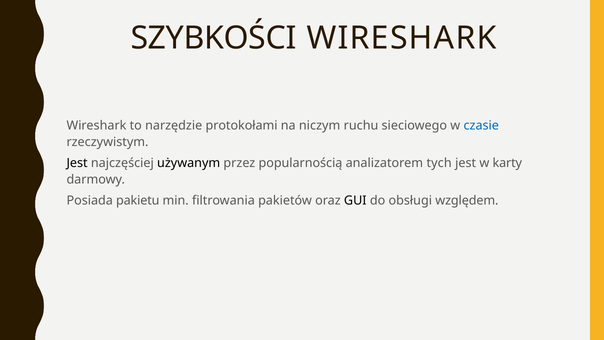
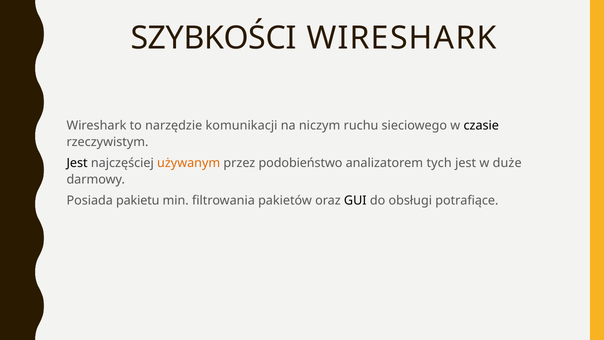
protokołami: protokołami -> komunikacji
czasie colour: blue -> black
używanym colour: black -> orange
popularnością: popularnością -> podobieństwo
karty: karty -> duże
względem: względem -> potrafiące
